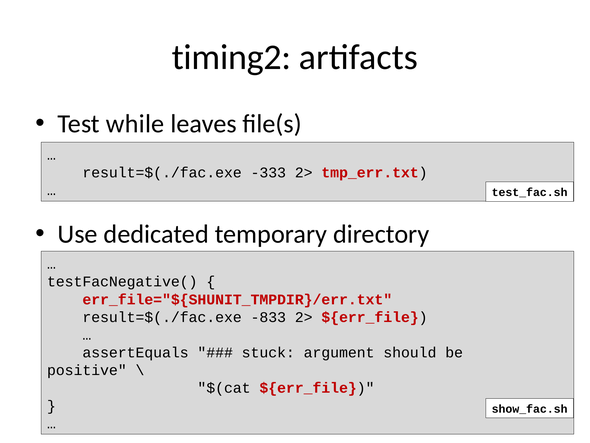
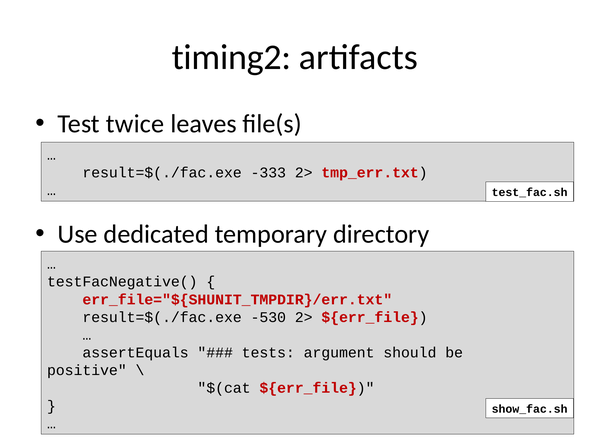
while: while -> twice
-833: -833 -> -530
stuck: stuck -> tests
